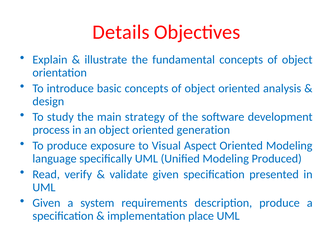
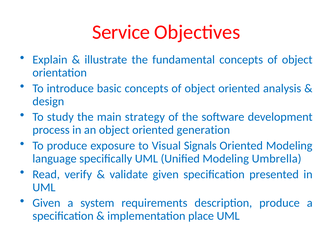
Details: Details -> Service
Aspect: Aspect -> Signals
Produced: Produced -> Umbrella
